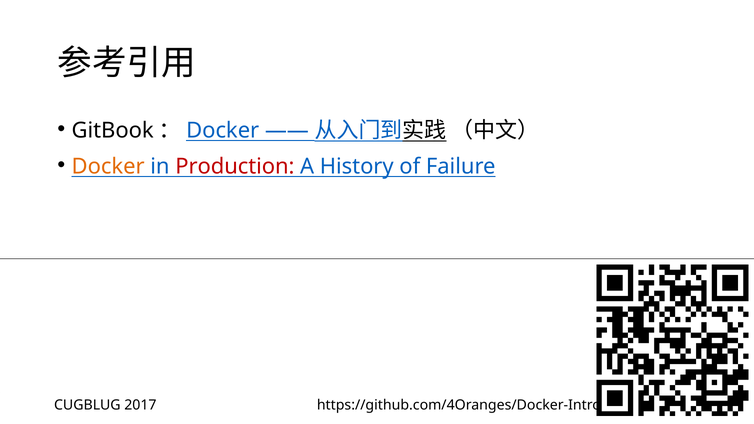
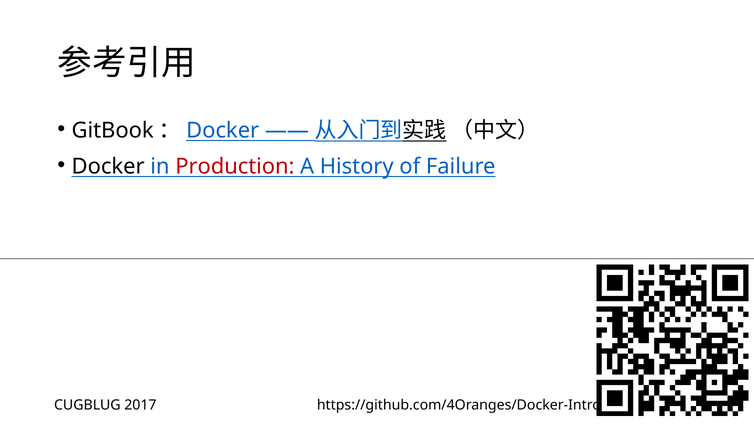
Docker at (108, 166) colour: orange -> black
